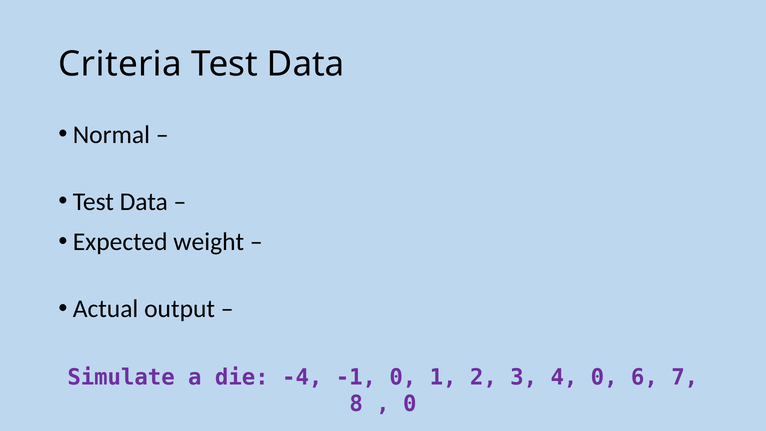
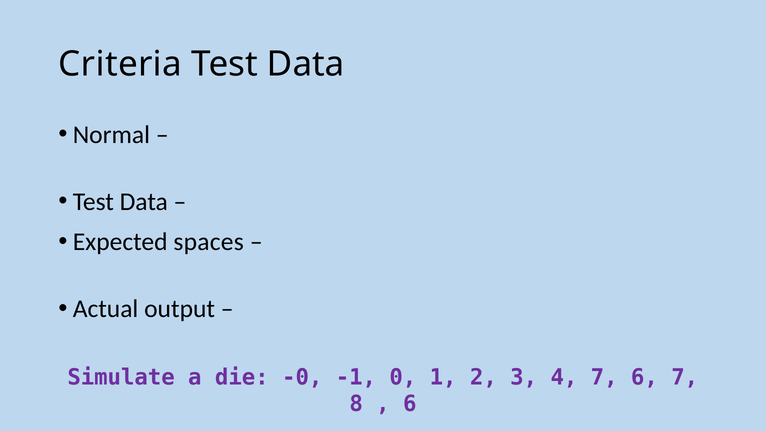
weight: weight -> spaces
-4: -4 -> -0
4 0: 0 -> 7
0 at (410, 404): 0 -> 6
